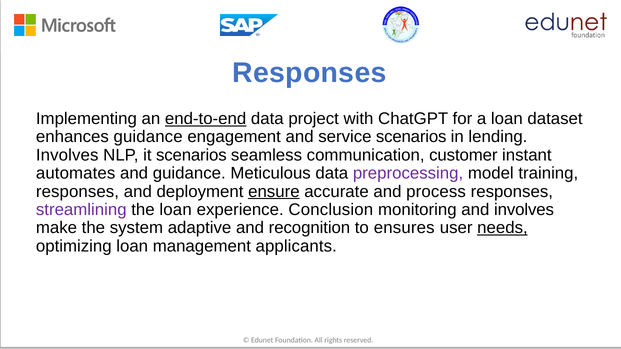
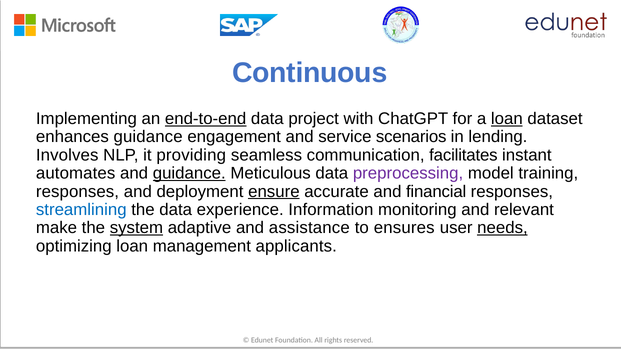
Responses at (309, 73): Responses -> Continuous
loan at (507, 119) underline: none -> present
it scenarios: scenarios -> providing
customer: customer -> facilitates
guidance at (189, 173) underline: none -> present
process: process -> financial
streamlining colour: purple -> blue
the loan: loan -> data
Conclusion: Conclusion -> Information
and involves: involves -> relevant
system underline: none -> present
recognition: recognition -> assistance
